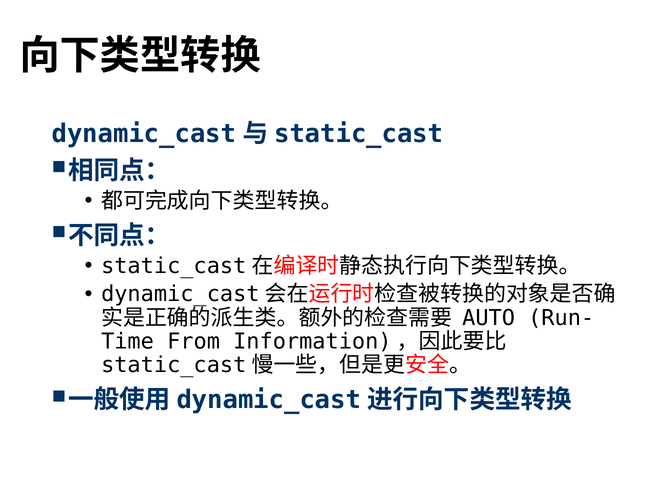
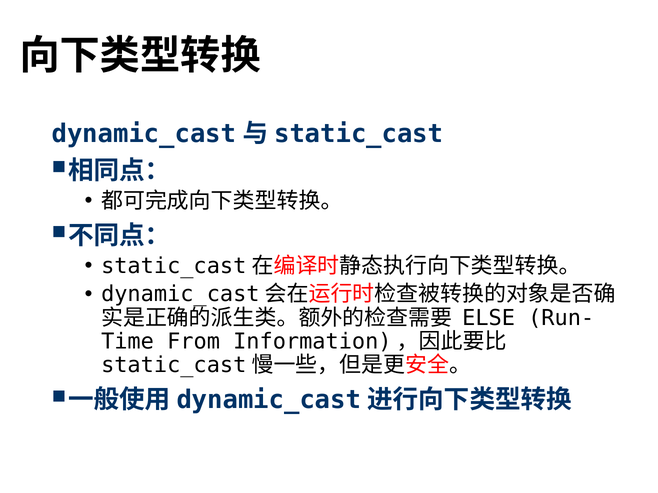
AUTO: AUTO -> ELSE
